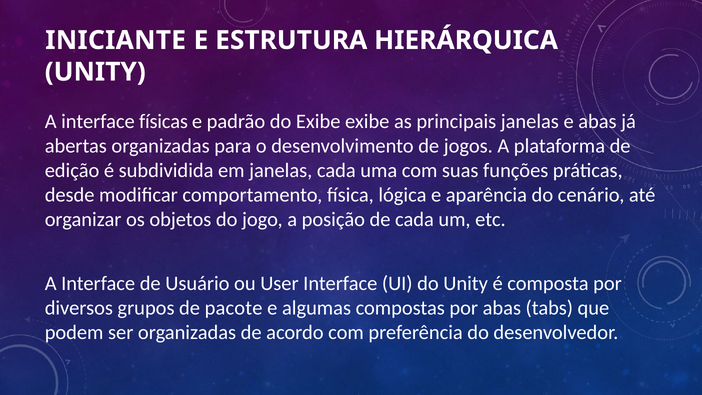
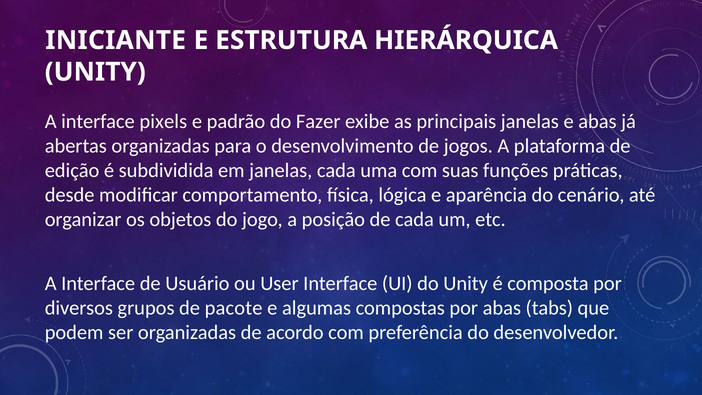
físicas: físicas -> pixels
do Exibe: Exibe -> Fazer
